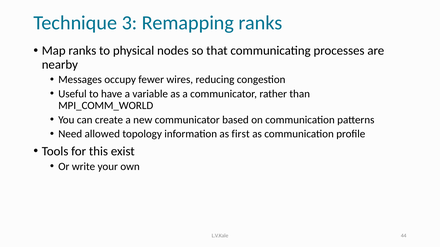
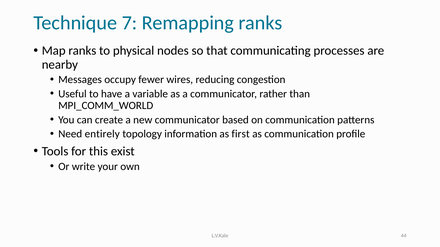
3: 3 -> 7
allowed: allowed -> entirely
